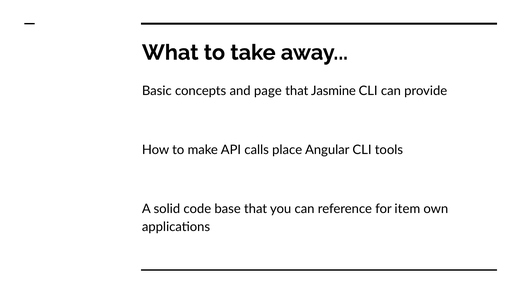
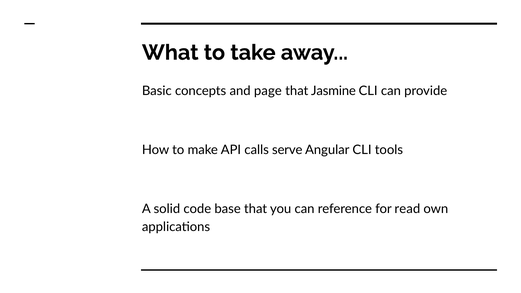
place: place -> serve
item: item -> read
